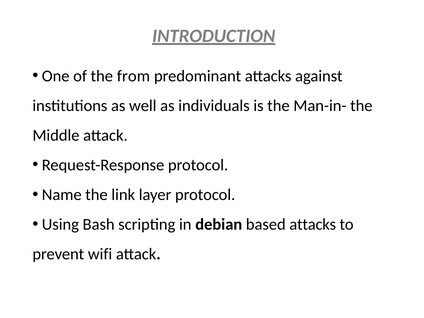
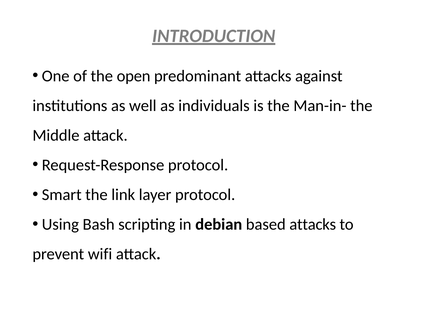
from: from -> open
Name: Name -> Smart
